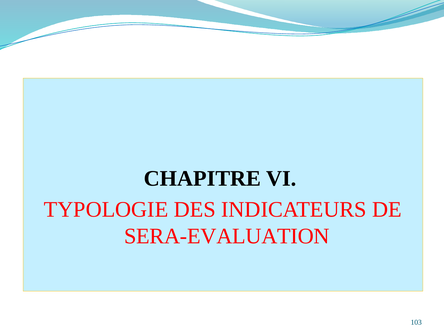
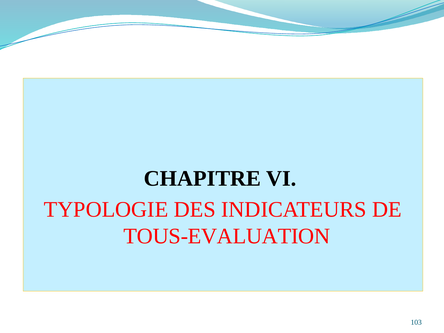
SERA-EVALUATION: SERA-EVALUATION -> TOUS-EVALUATION
